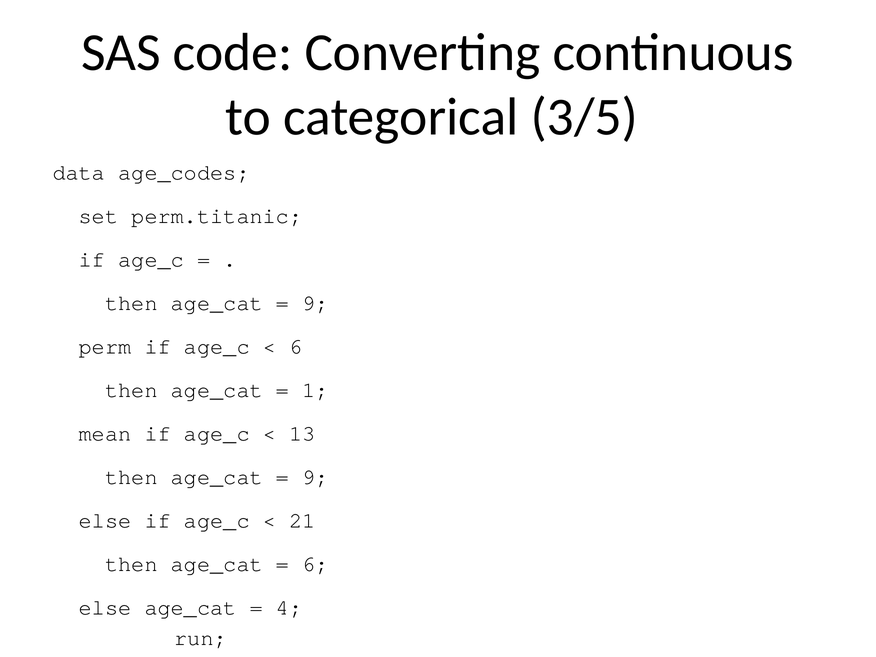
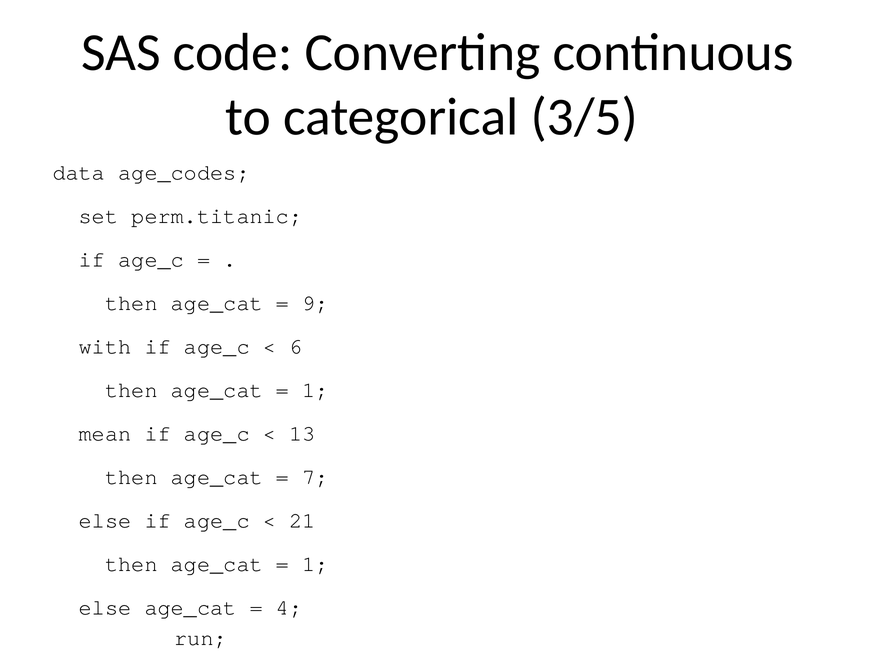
perm: perm -> with
9 at (315, 477): 9 -> 7
6 at (315, 564): 6 -> 1
